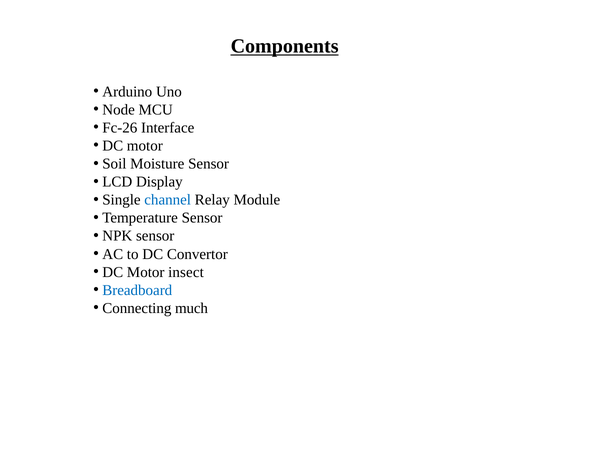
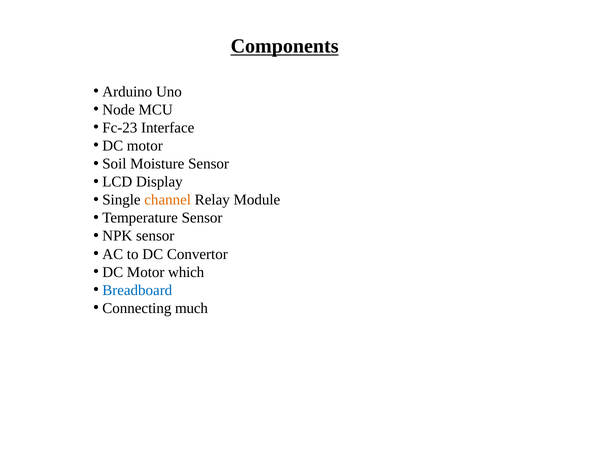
Fc-26: Fc-26 -> Fc-23
channel colour: blue -> orange
insect: insect -> which
